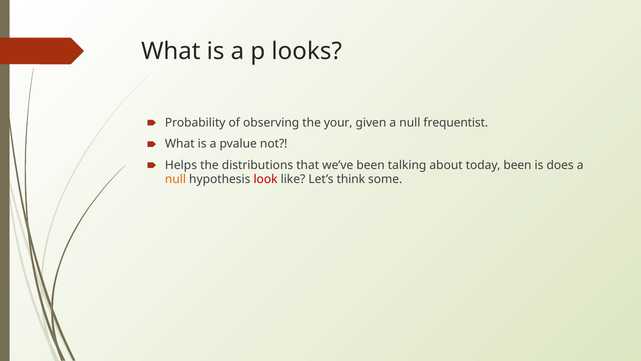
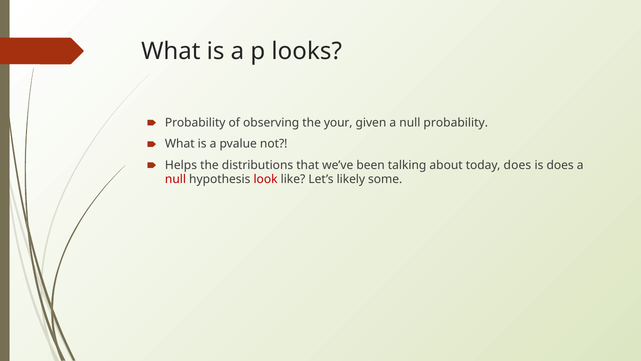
null frequentist: frequentist -> probability
today been: been -> does
null at (175, 179) colour: orange -> red
think: think -> likely
